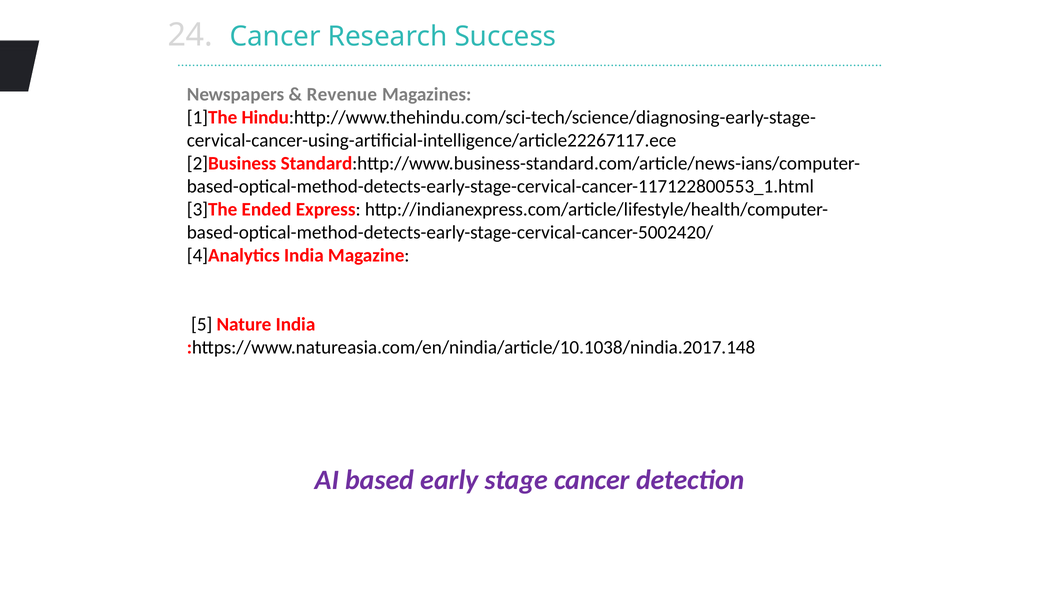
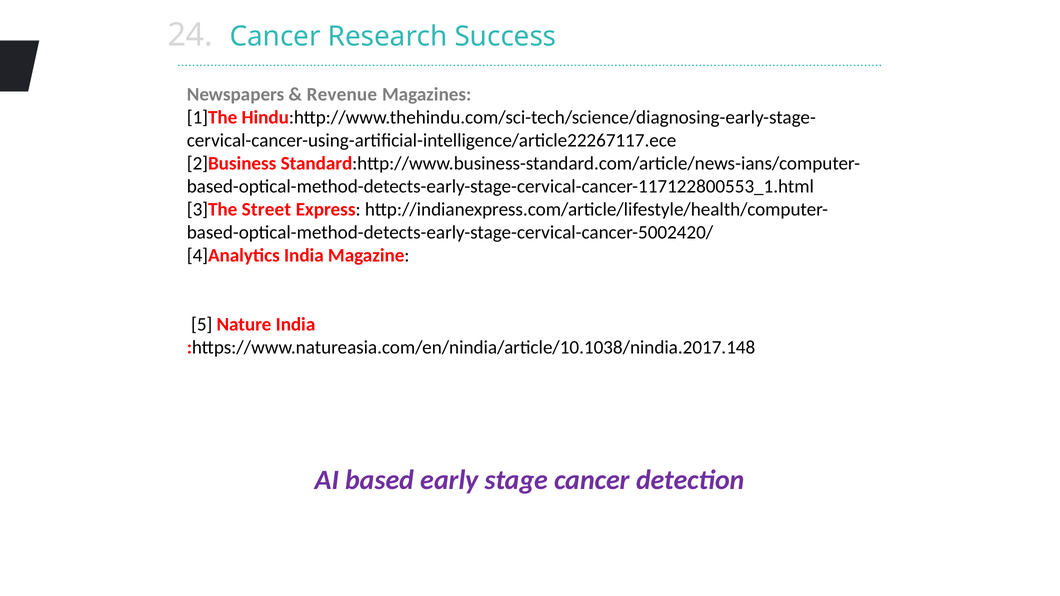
Ended: Ended -> Street
